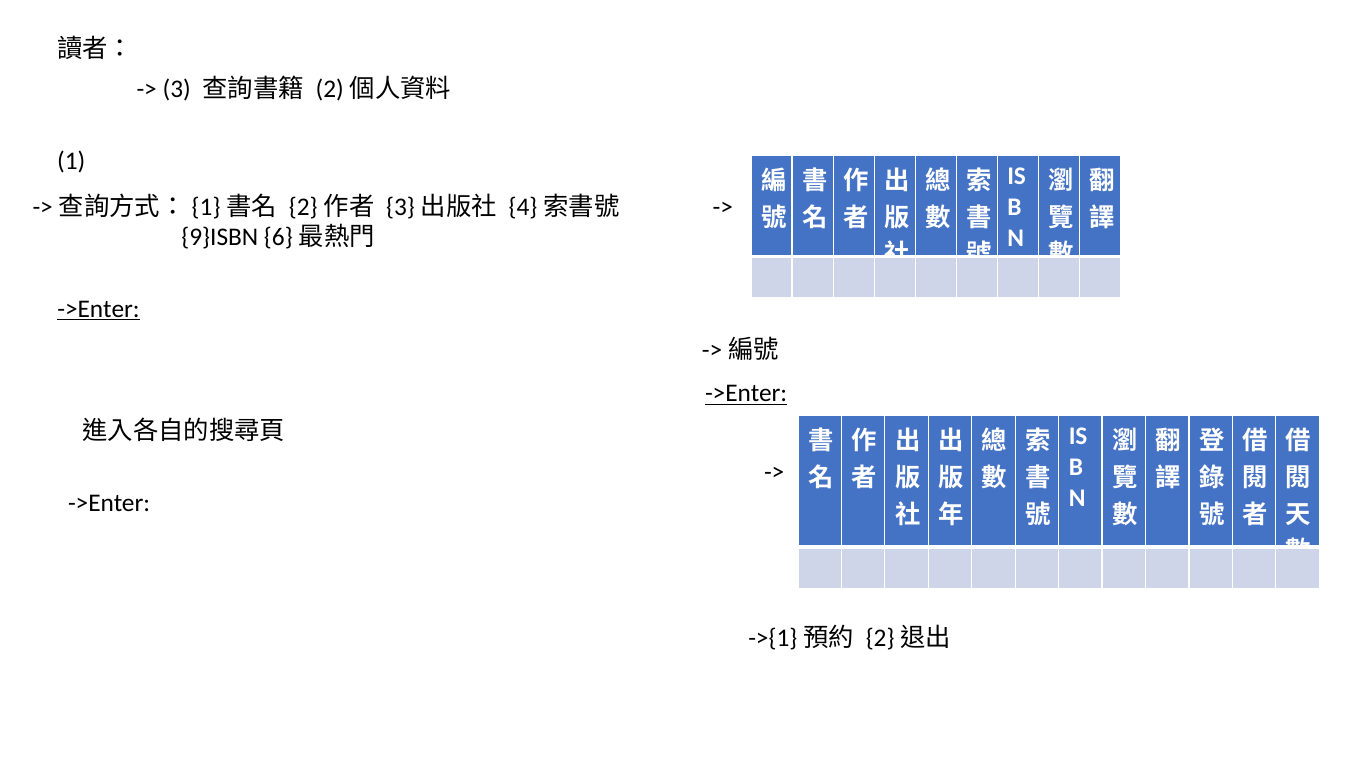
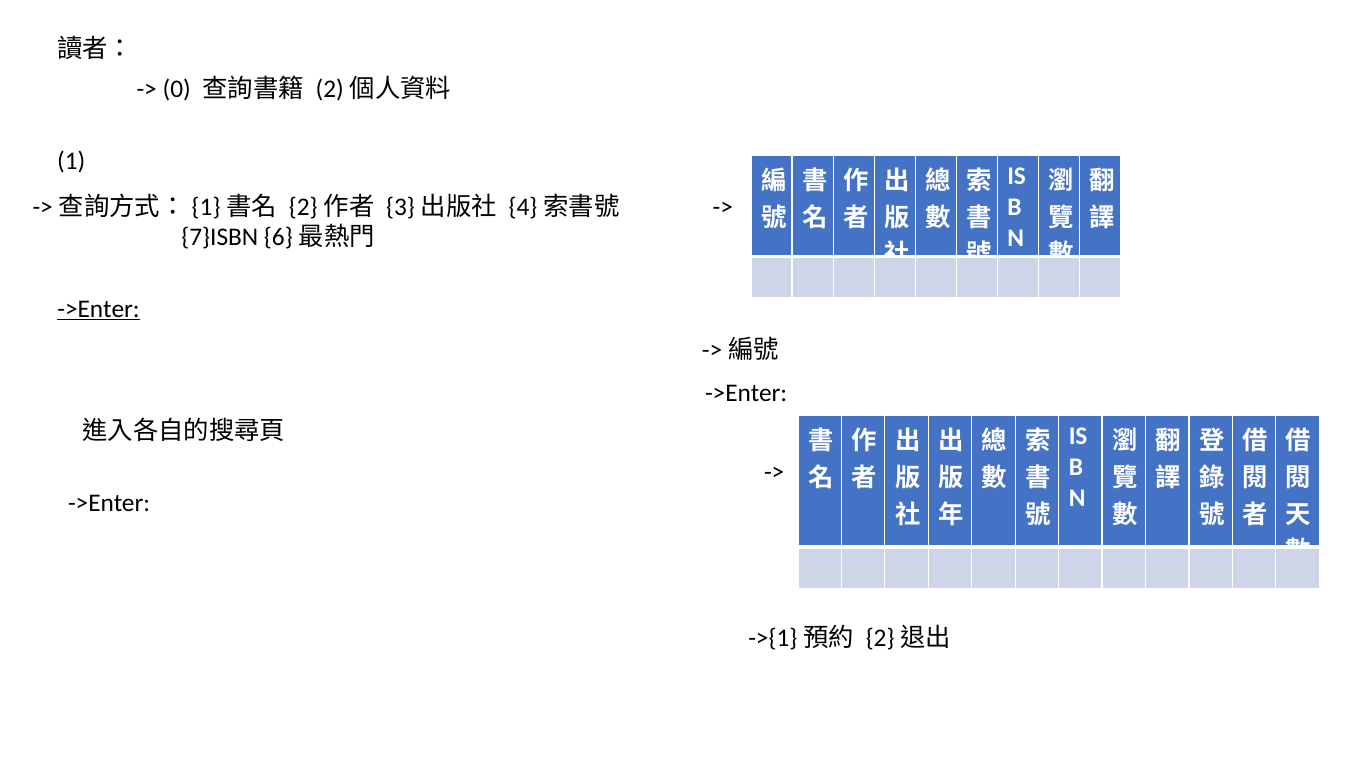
3: 3 -> 0
9}ISBN: 9}ISBN -> 7}ISBN
->Enter at (746, 393) underline: present -> none
